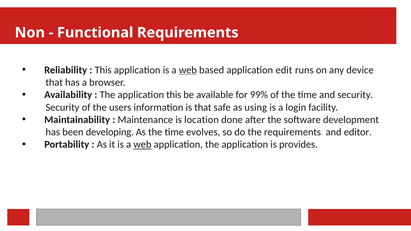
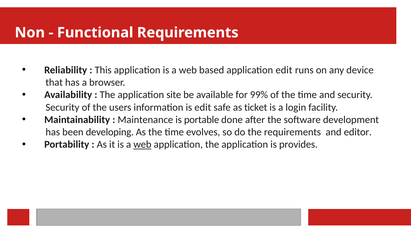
web at (188, 70) underline: present -> none
application this: this -> site
is that: that -> edit
using: using -> ticket
location: location -> portable
